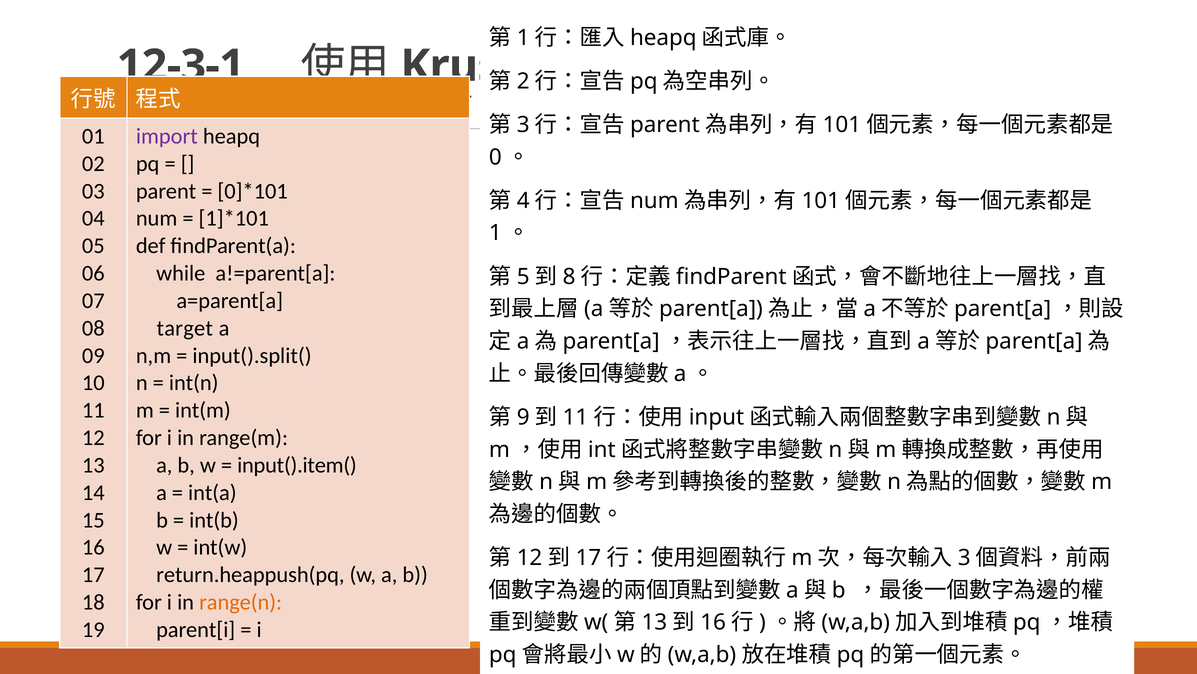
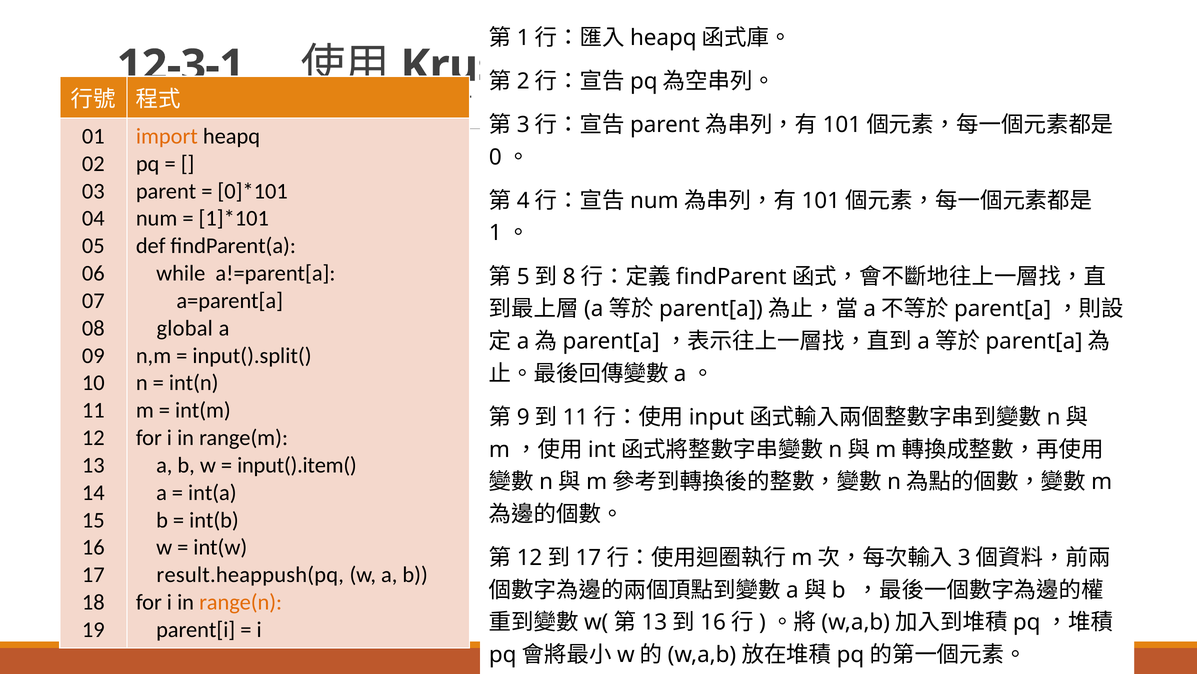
import colour: purple -> orange
target: target -> global
return.heappush(pq: return.heappush(pq -> result.heappush(pq
